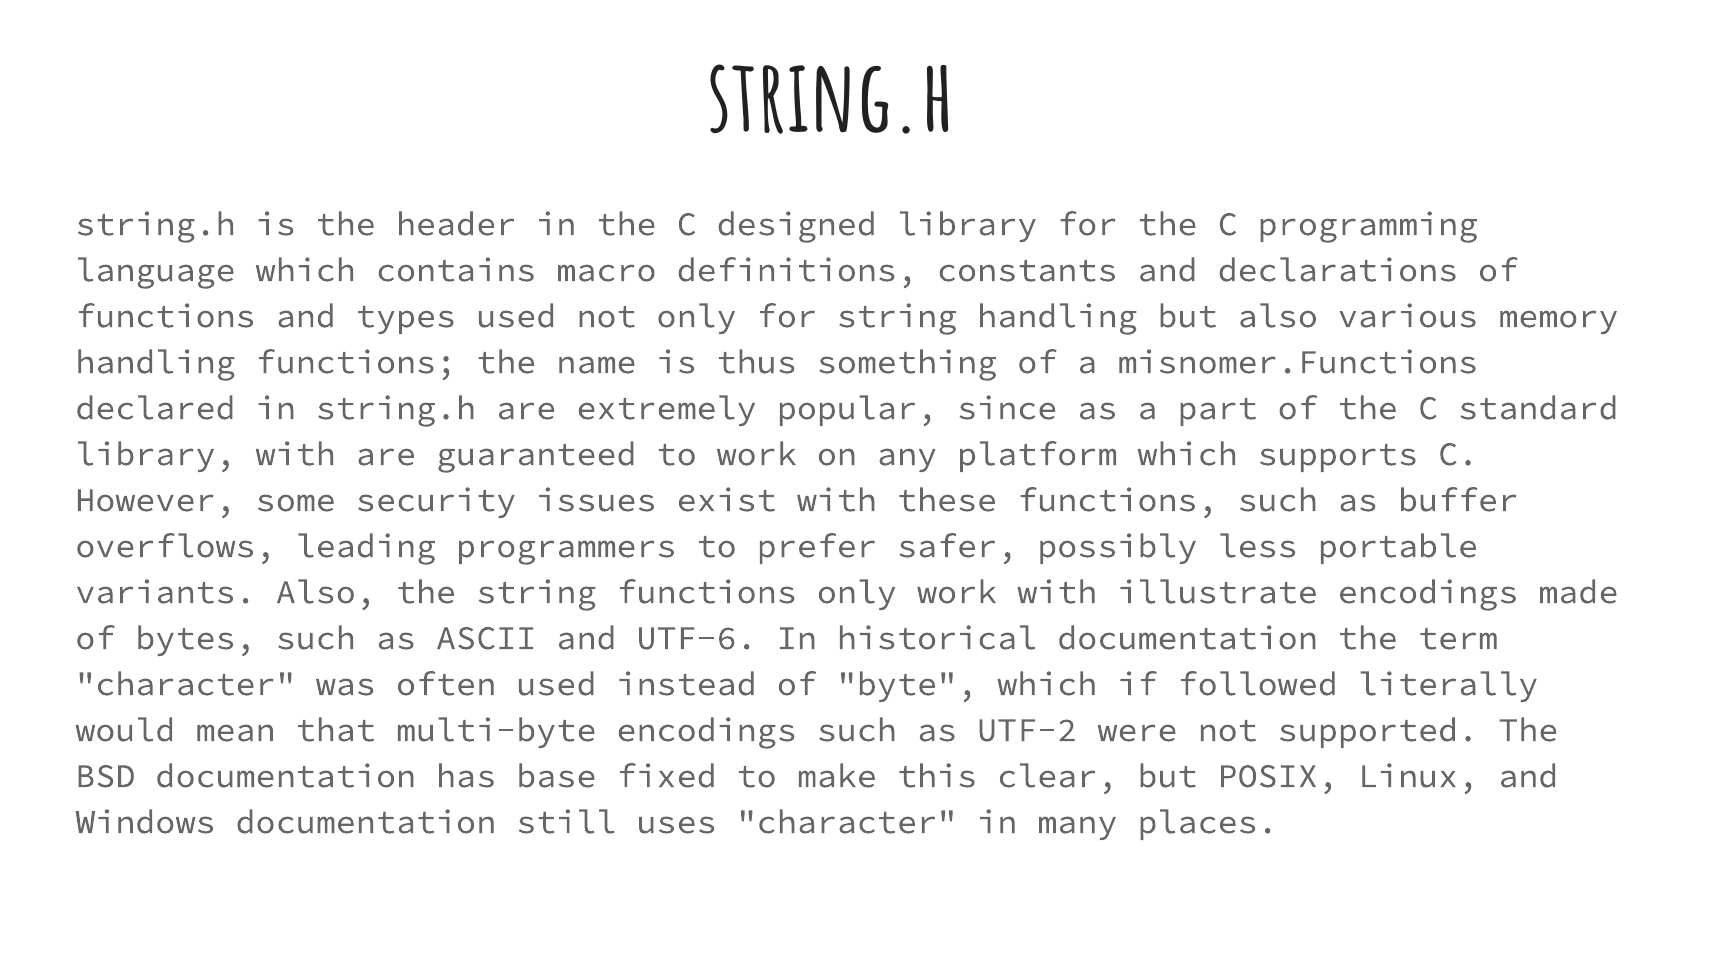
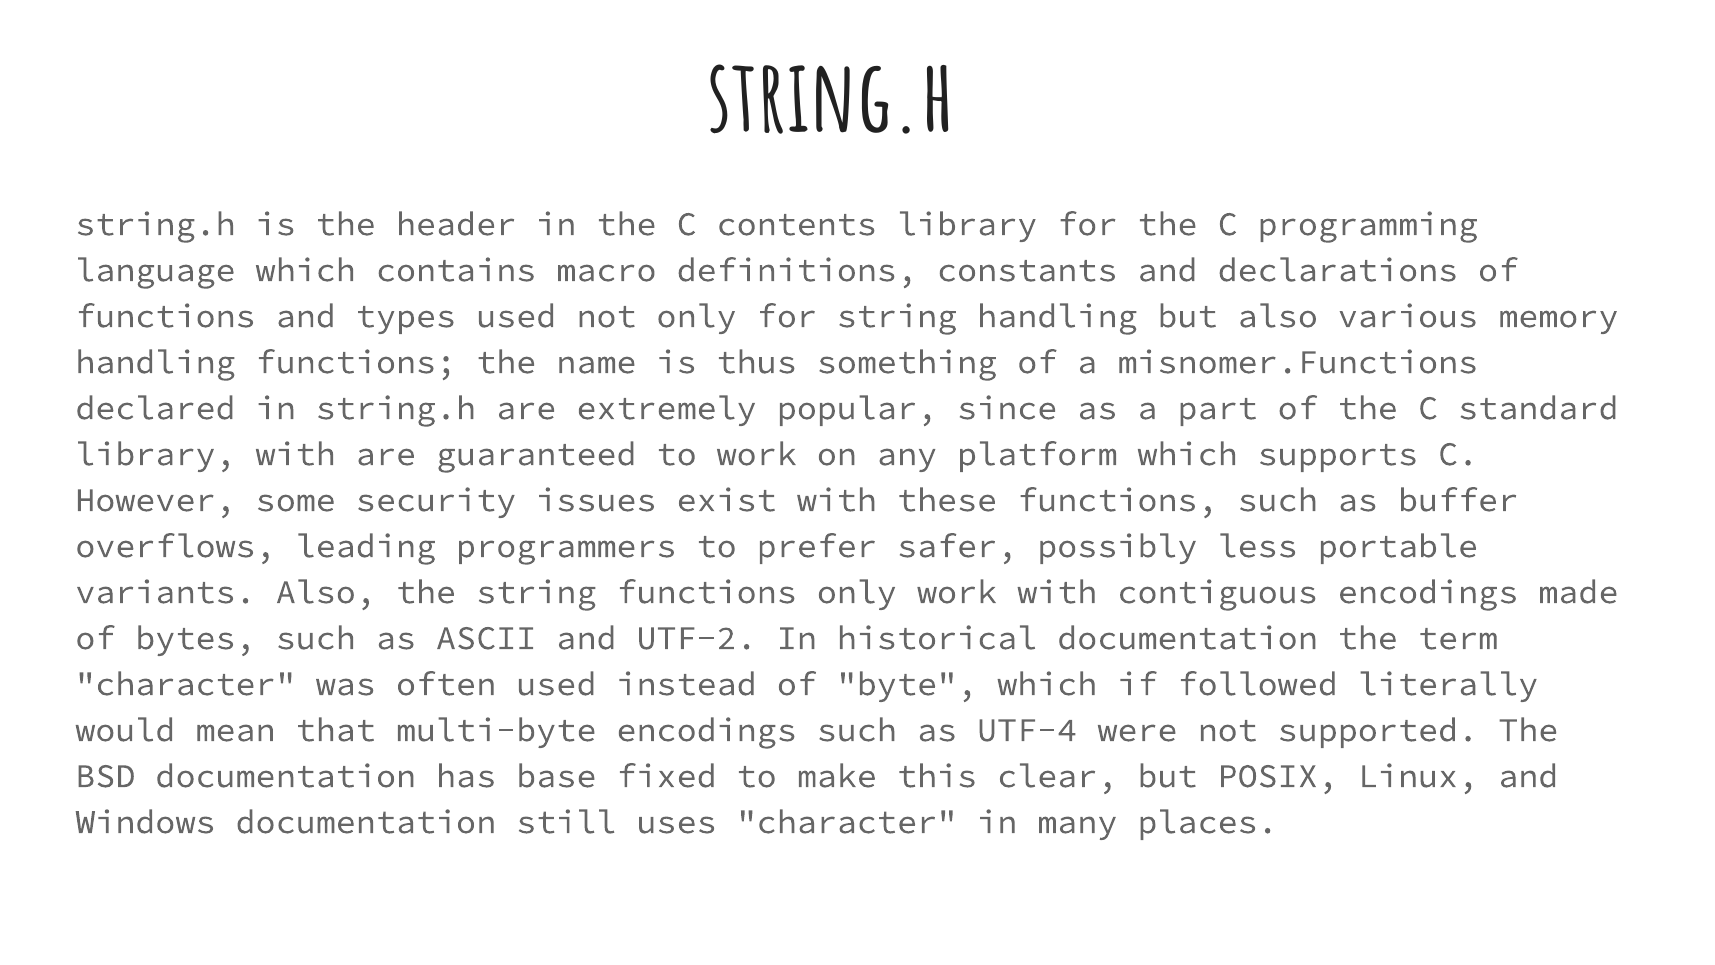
designed: designed -> contents
illustrate: illustrate -> contiguous
UTF-6: UTF-6 -> UTF-2
UTF-2: UTF-2 -> UTF-4
